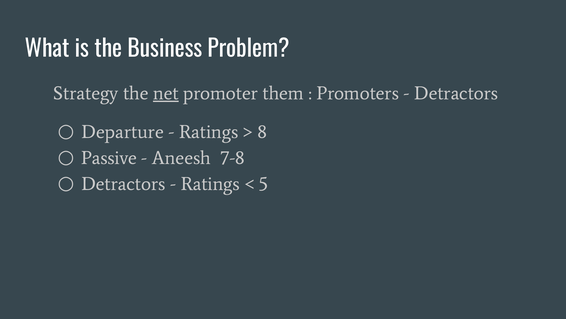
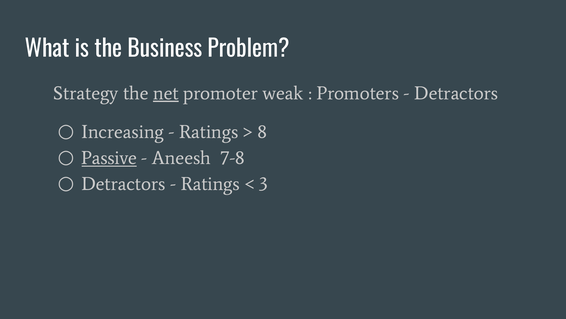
them: them -> weak
Departure: Departure -> Increasing
Passive underline: none -> present
5: 5 -> 3
